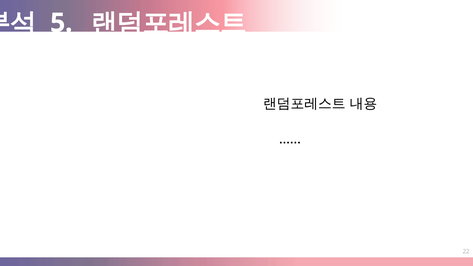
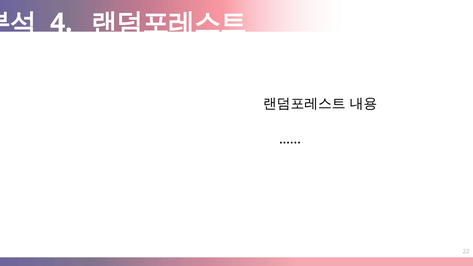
5: 5 -> 4
